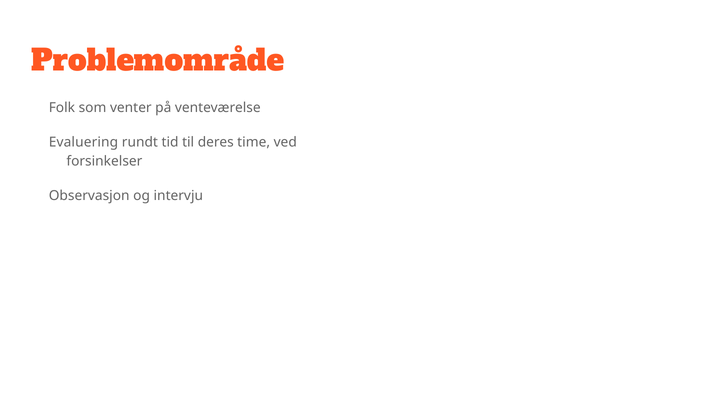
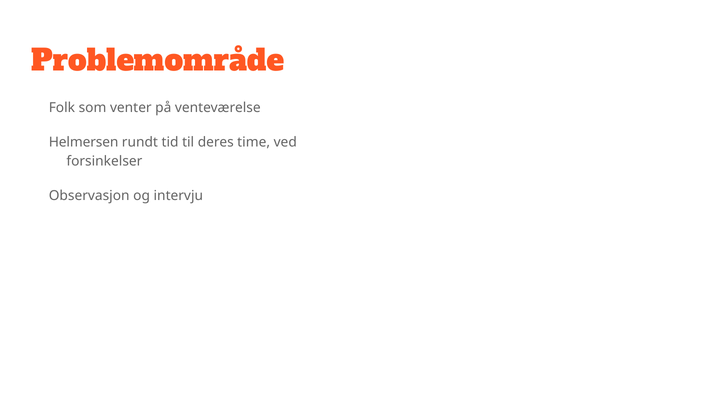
Evaluering: Evaluering -> Helmersen
